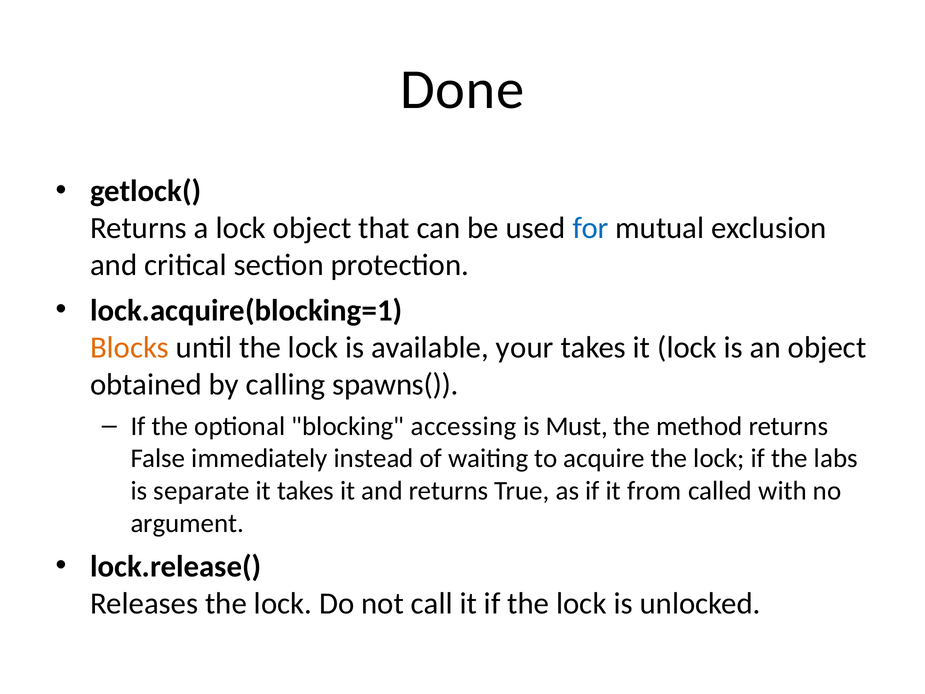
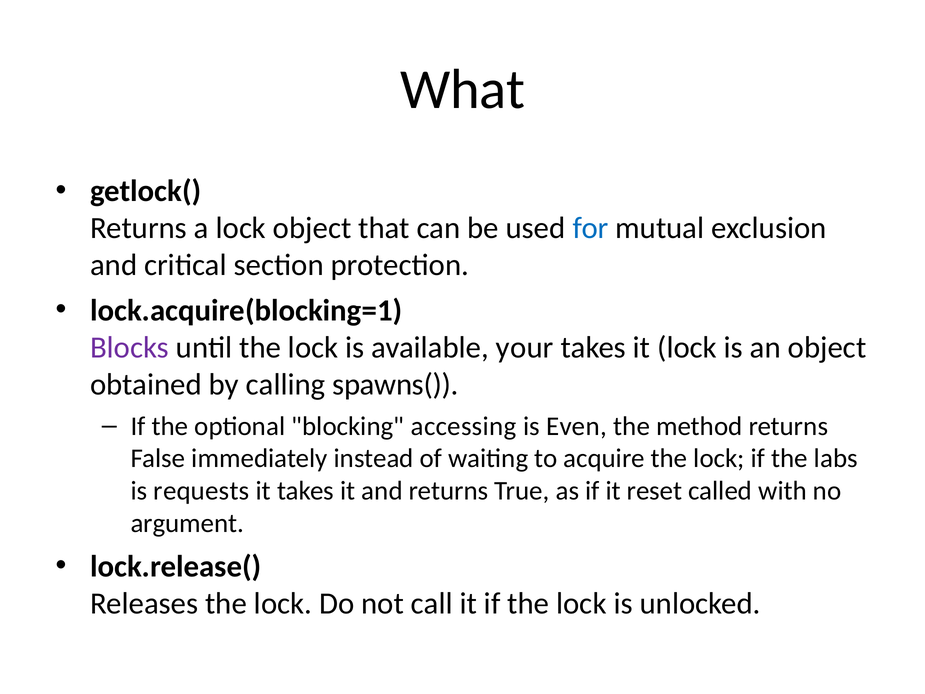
Done: Done -> What
Blocks colour: orange -> purple
Must: Must -> Even
separate: separate -> requests
from: from -> reset
